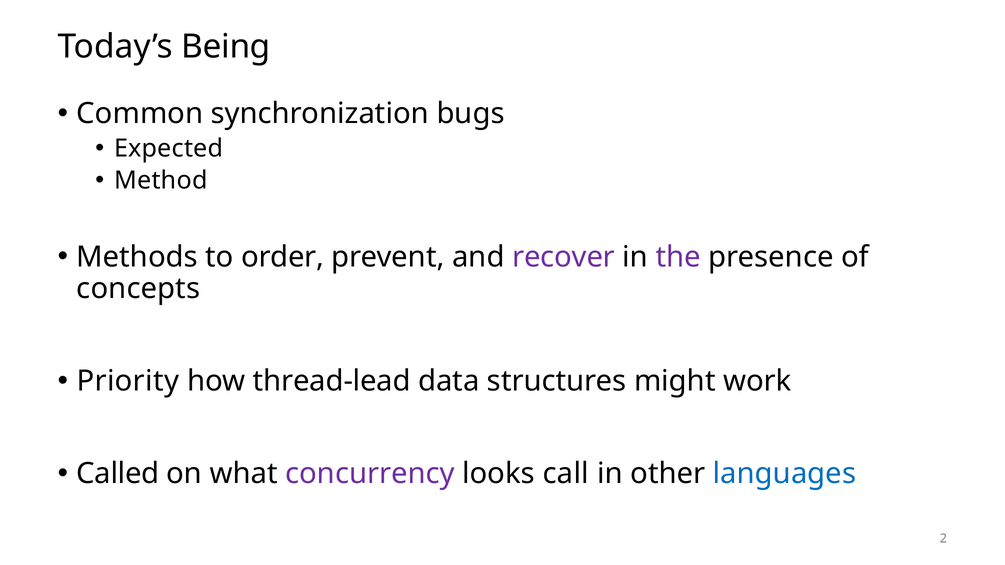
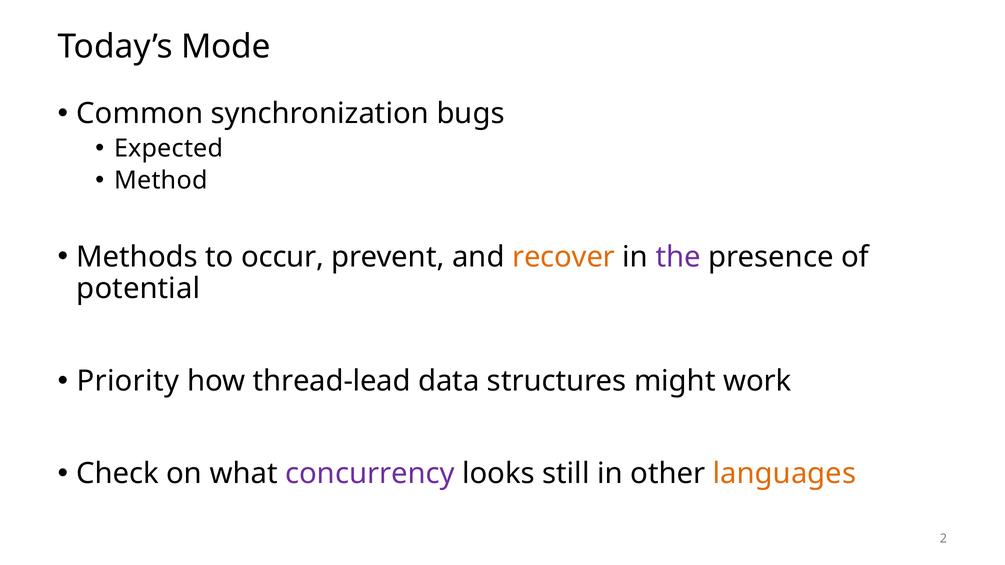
Being: Being -> Mode
order: order -> occur
recover colour: purple -> orange
concepts: concepts -> potential
Called: Called -> Check
call: call -> still
languages colour: blue -> orange
